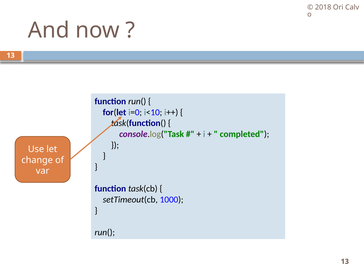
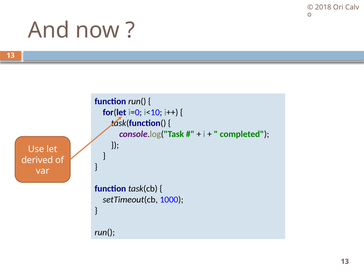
change: change -> derived
